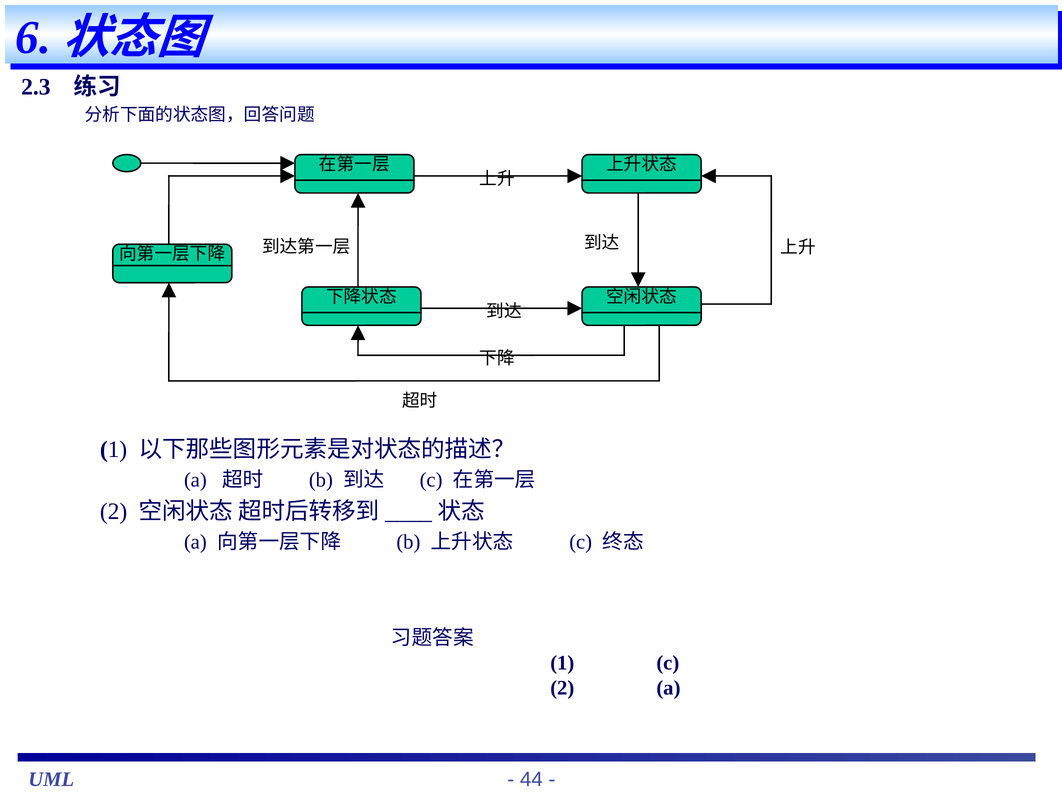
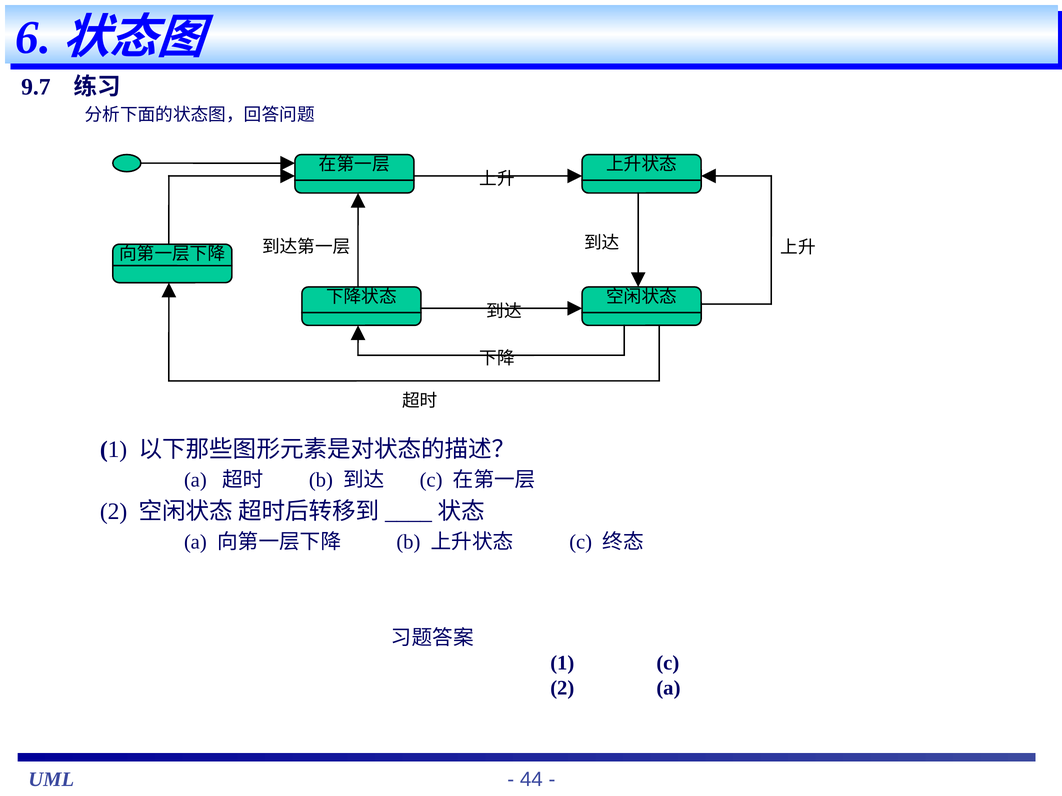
2.3: 2.3 -> 9.7
